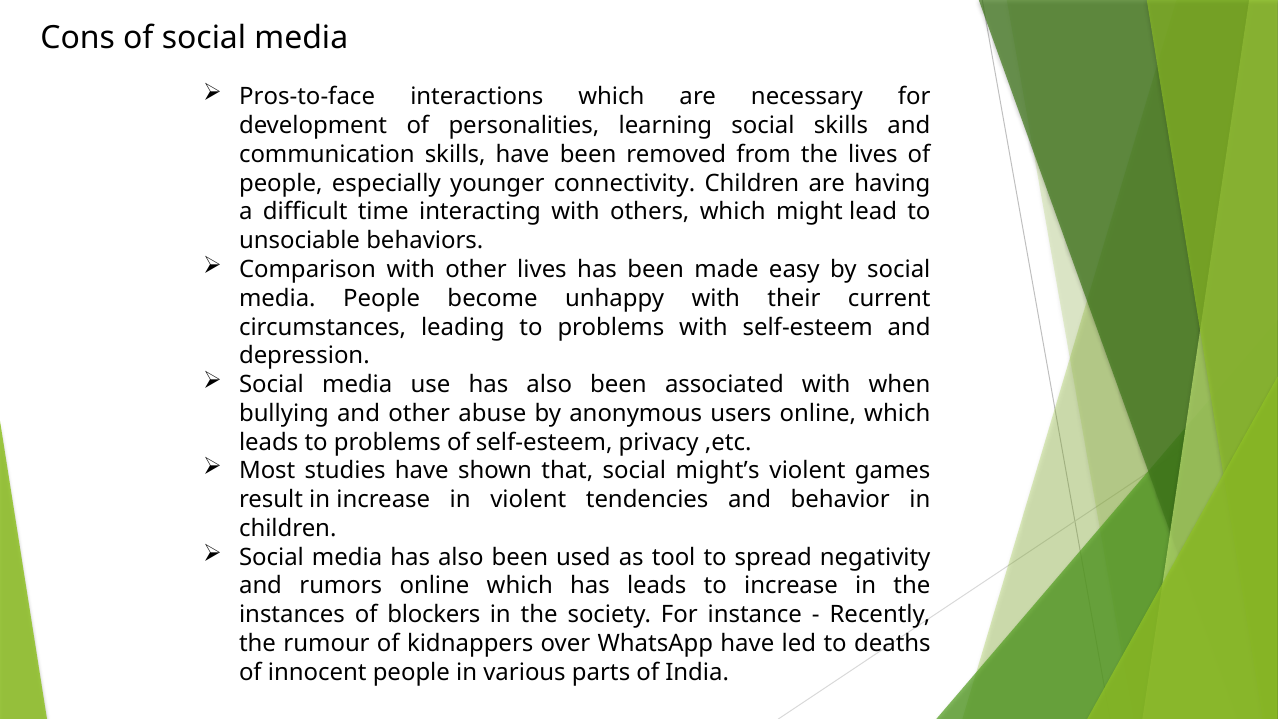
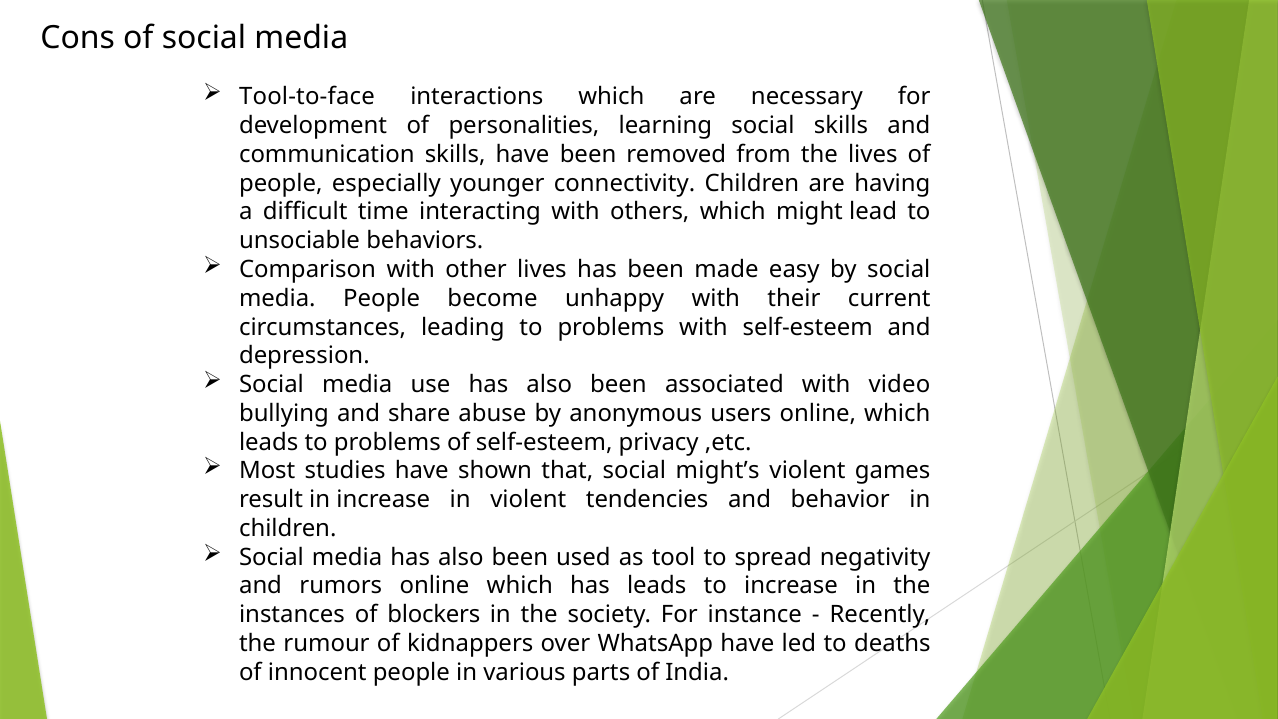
Pros-to-face: Pros-to-face -> Tool-to-face
when: when -> video
and other: other -> share
